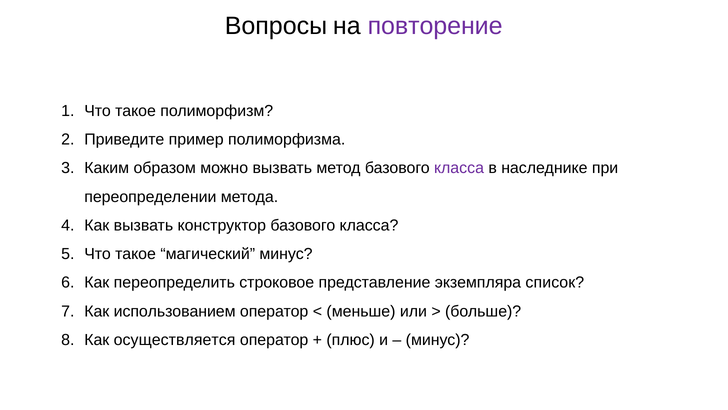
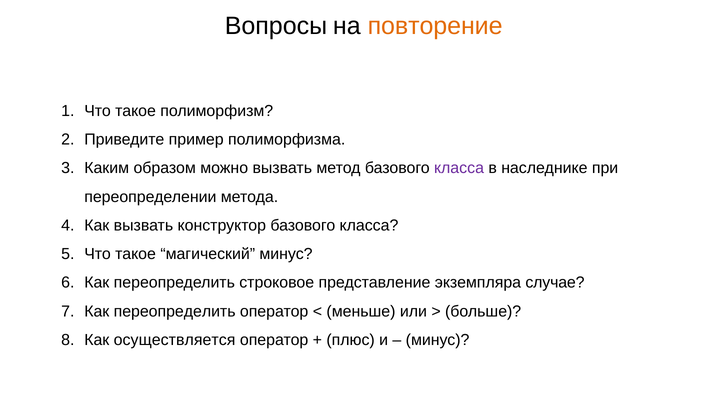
повторение colour: purple -> orange
список: список -> случае
использованием at (175, 311): использованием -> переопределить
